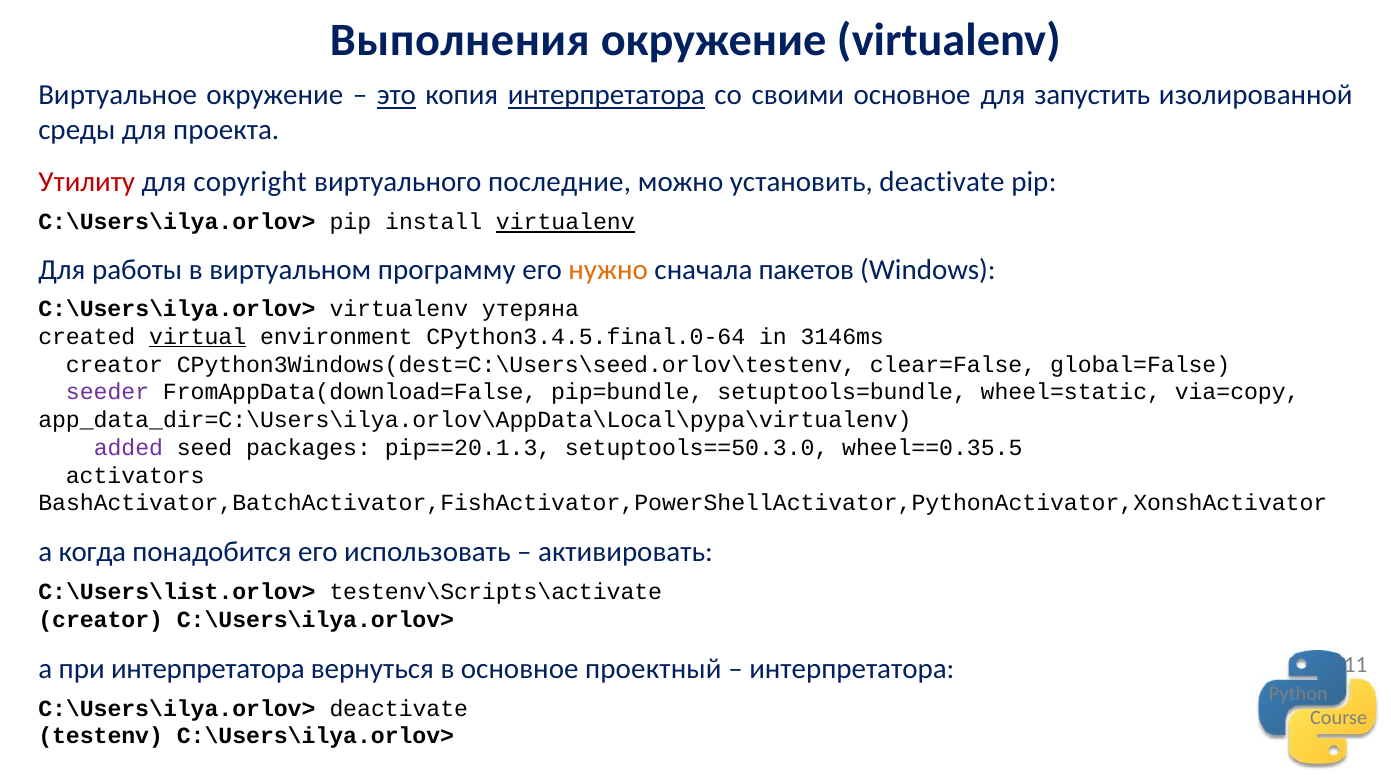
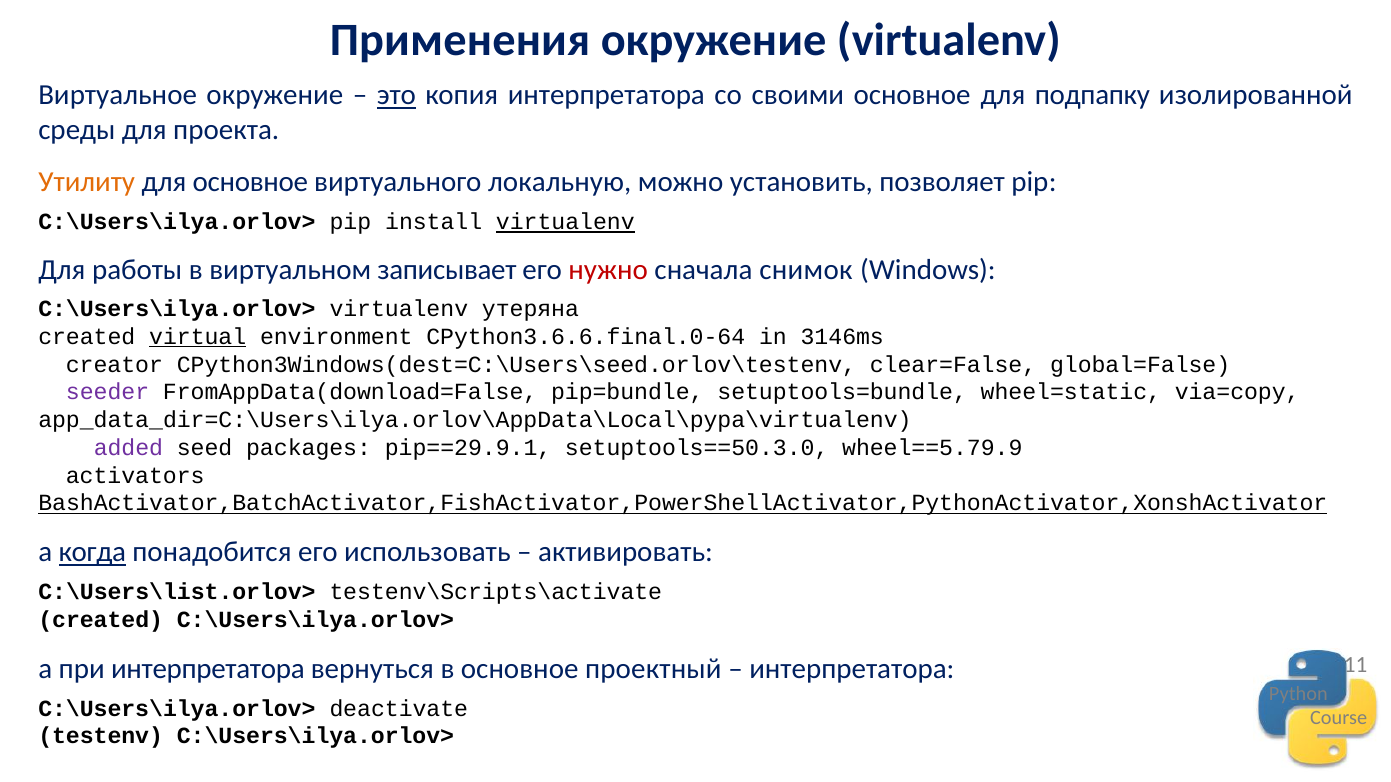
Выполнения: Выполнения -> Применения
интерпретатора at (606, 95) underline: present -> none
запустить: запустить -> подпапку
Утилиту colour: red -> orange
для copyright: copyright -> основное
последние: последние -> локальную
установить deactivate: deactivate -> позволяет
программу: программу -> записывает
нужно colour: orange -> red
пакетов: пакетов -> снимок
CPython3.4.5.final.0-64: CPython3.4.5.final.0-64 -> CPython3.6.6.final.0-64
pip==20.1.3: pip==20.1.3 -> pip==29.9.1
wheel==0.35.5: wheel==0.35.5 -> wheel==5.79.9
BashActivator,BatchActivator,FishActivator,PowerShellActivator,PythonActivator,XonshActivator underline: none -> present
когда underline: none -> present
creator at (101, 620): creator -> created
